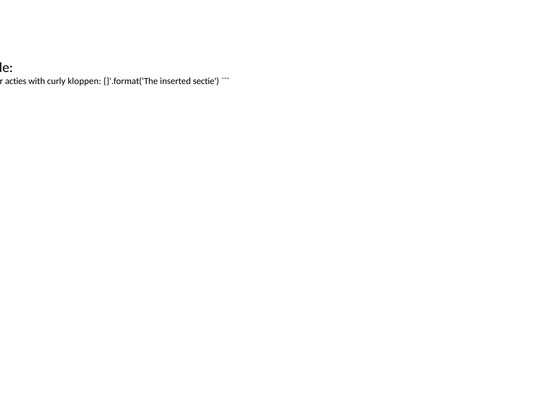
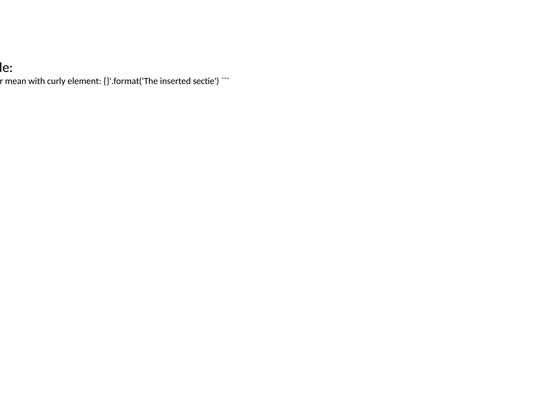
acties: acties -> mean
kloppen: kloppen -> element
